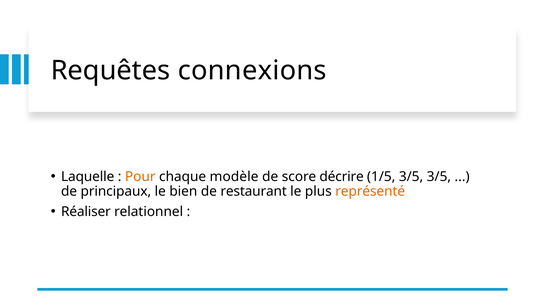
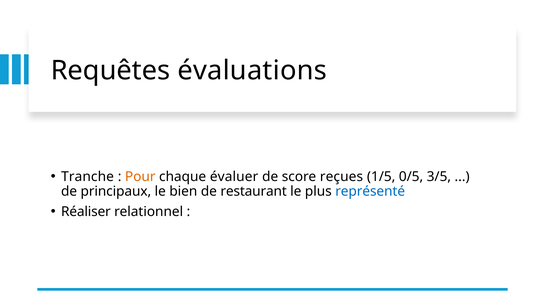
connexions: connexions -> évaluations
Laquelle: Laquelle -> Tranche
modèle: modèle -> évaluer
décrire: décrire -> reçues
1/5 3/5: 3/5 -> 0/5
représenté colour: orange -> blue
